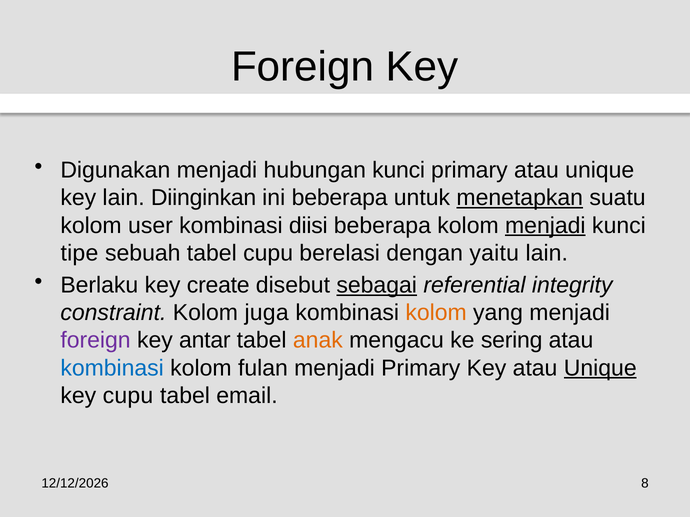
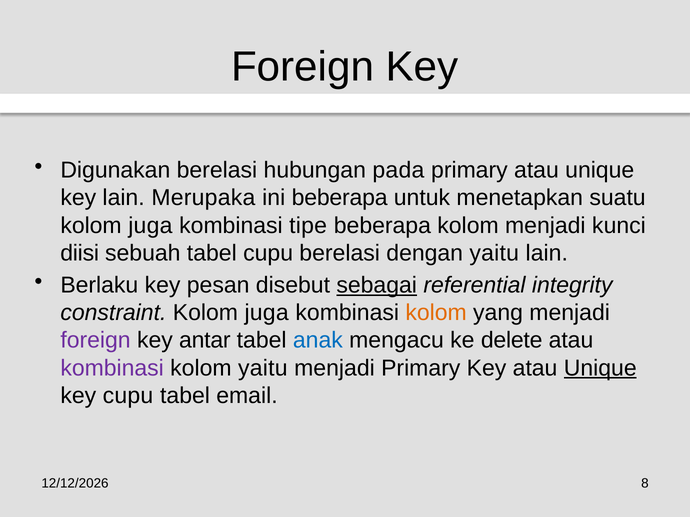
Digunakan menjadi: menjadi -> berelasi
hubungan kunci: kunci -> pada
Diinginkan: Diinginkan -> Merupaka
menetapkan underline: present -> none
user at (150, 226): user -> juga
diisi: diisi -> tipe
menjadi at (545, 226) underline: present -> none
tipe: tipe -> diisi
create: create -> pesan
anak colour: orange -> blue
sering: sering -> delete
kombinasi at (112, 368) colour: blue -> purple
kolom fulan: fulan -> yaitu
